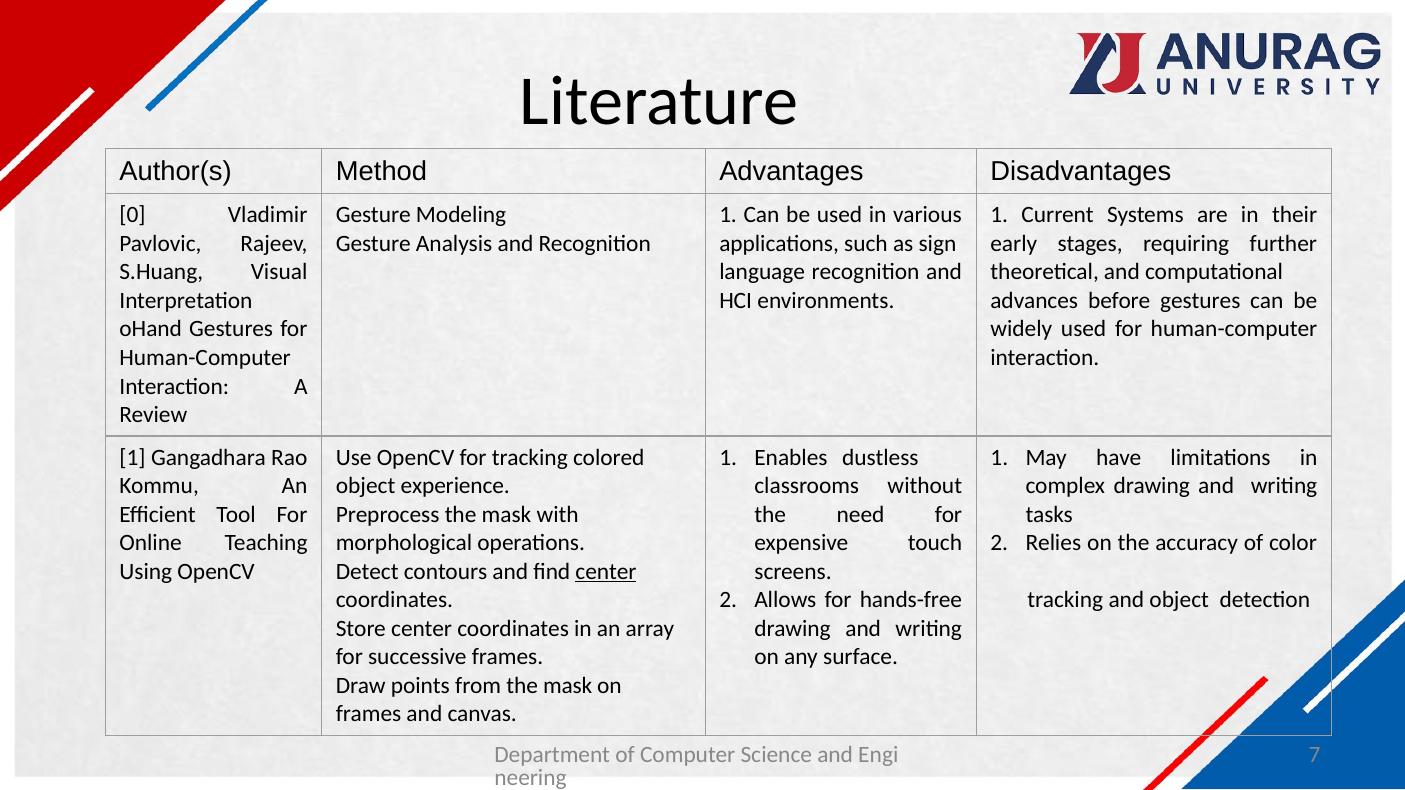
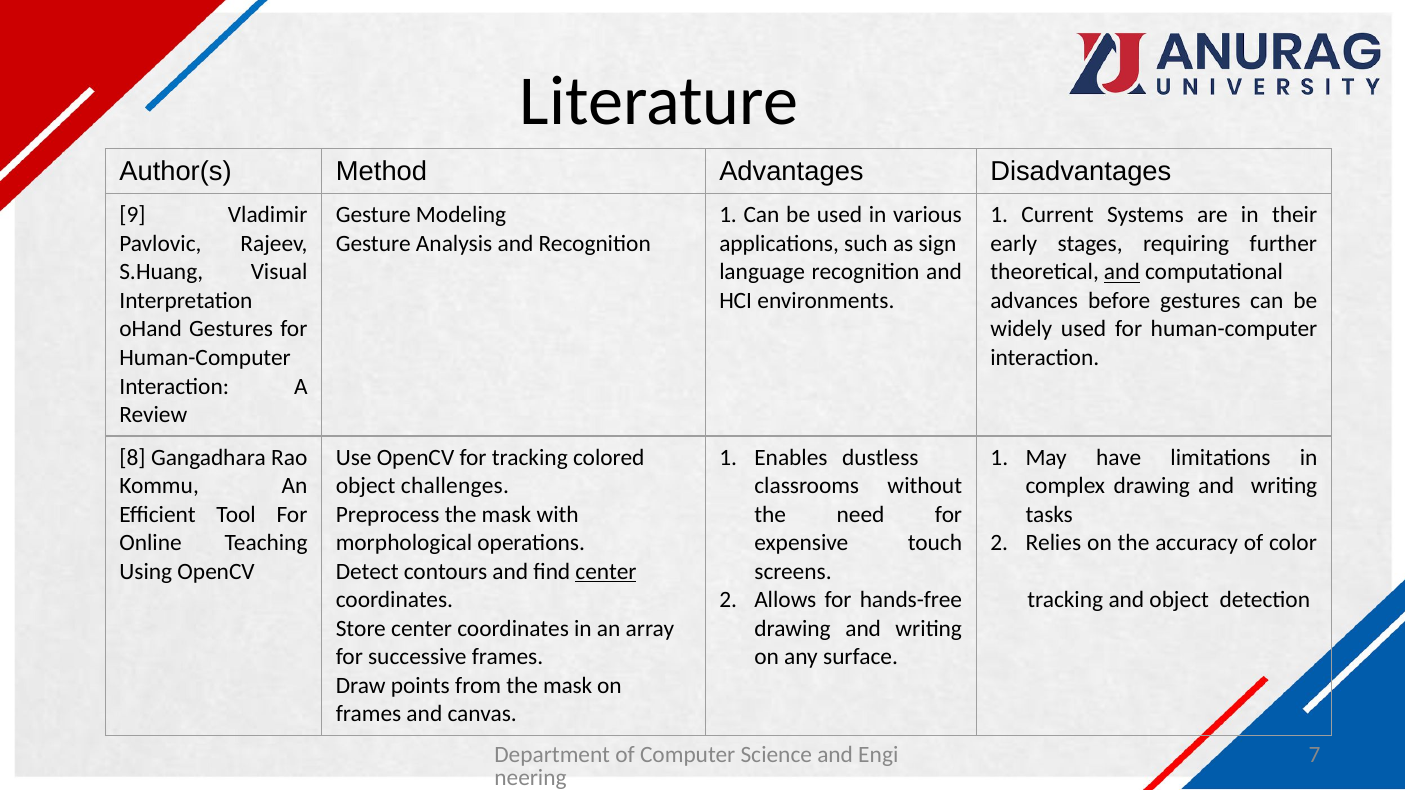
0: 0 -> 9
and at (1122, 272) underline: none -> present
1 at (132, 458): 1 -> 8
experience: experience -> challenges
